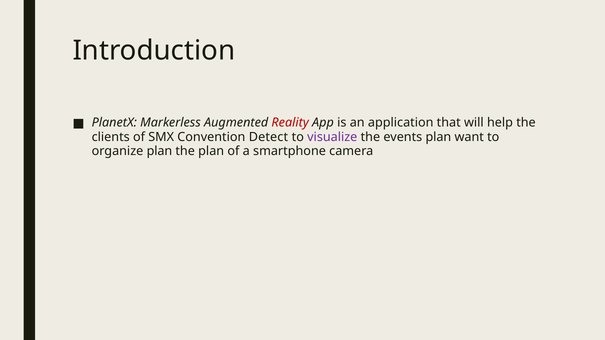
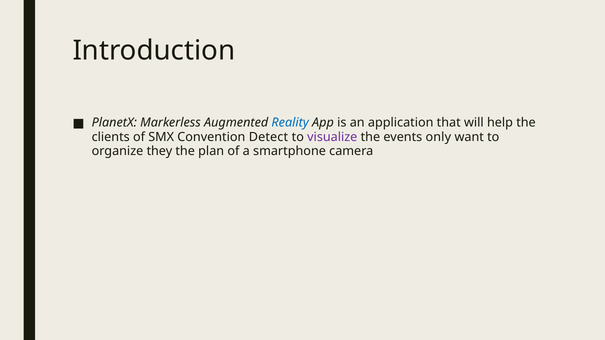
Reality colour: red -> blue
events plan: plan -> only
organize plan: plan -> they
